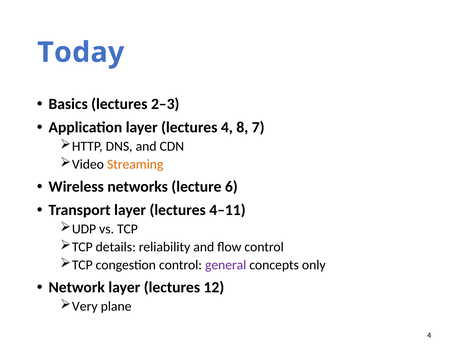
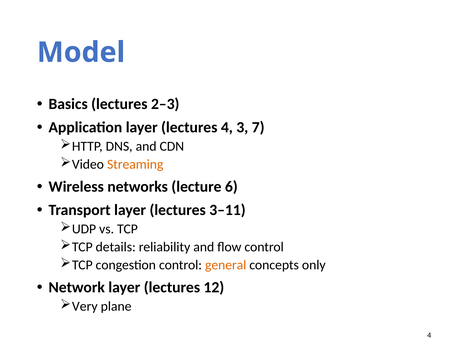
Today: Today -> Model
8: 8 -> 3
4–11: 4–11 -> 3–11
general colour: purple -> orange
